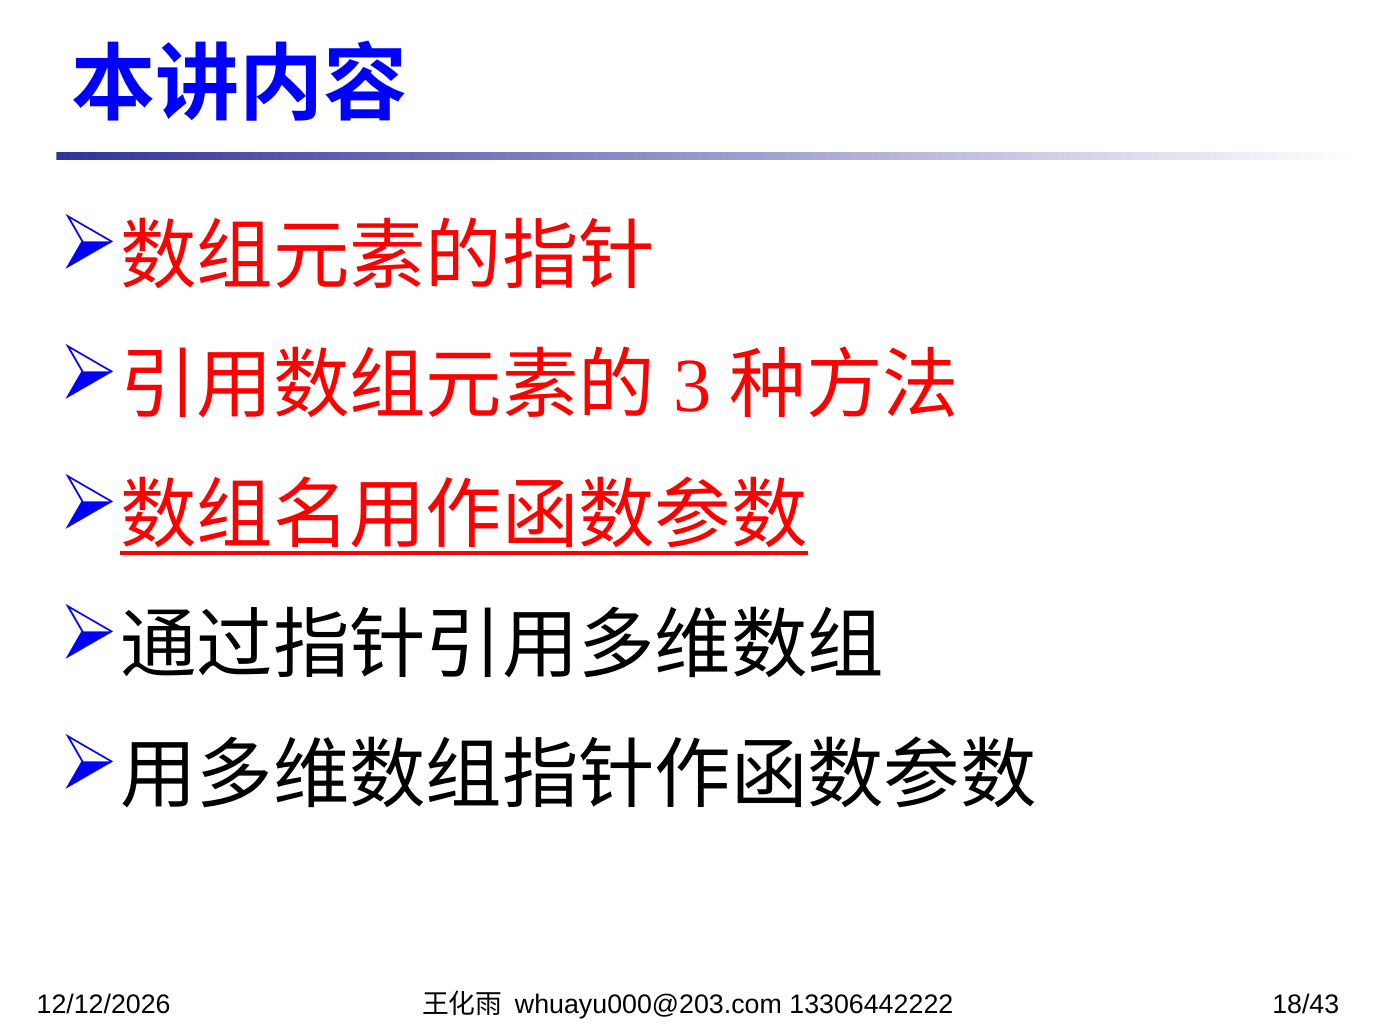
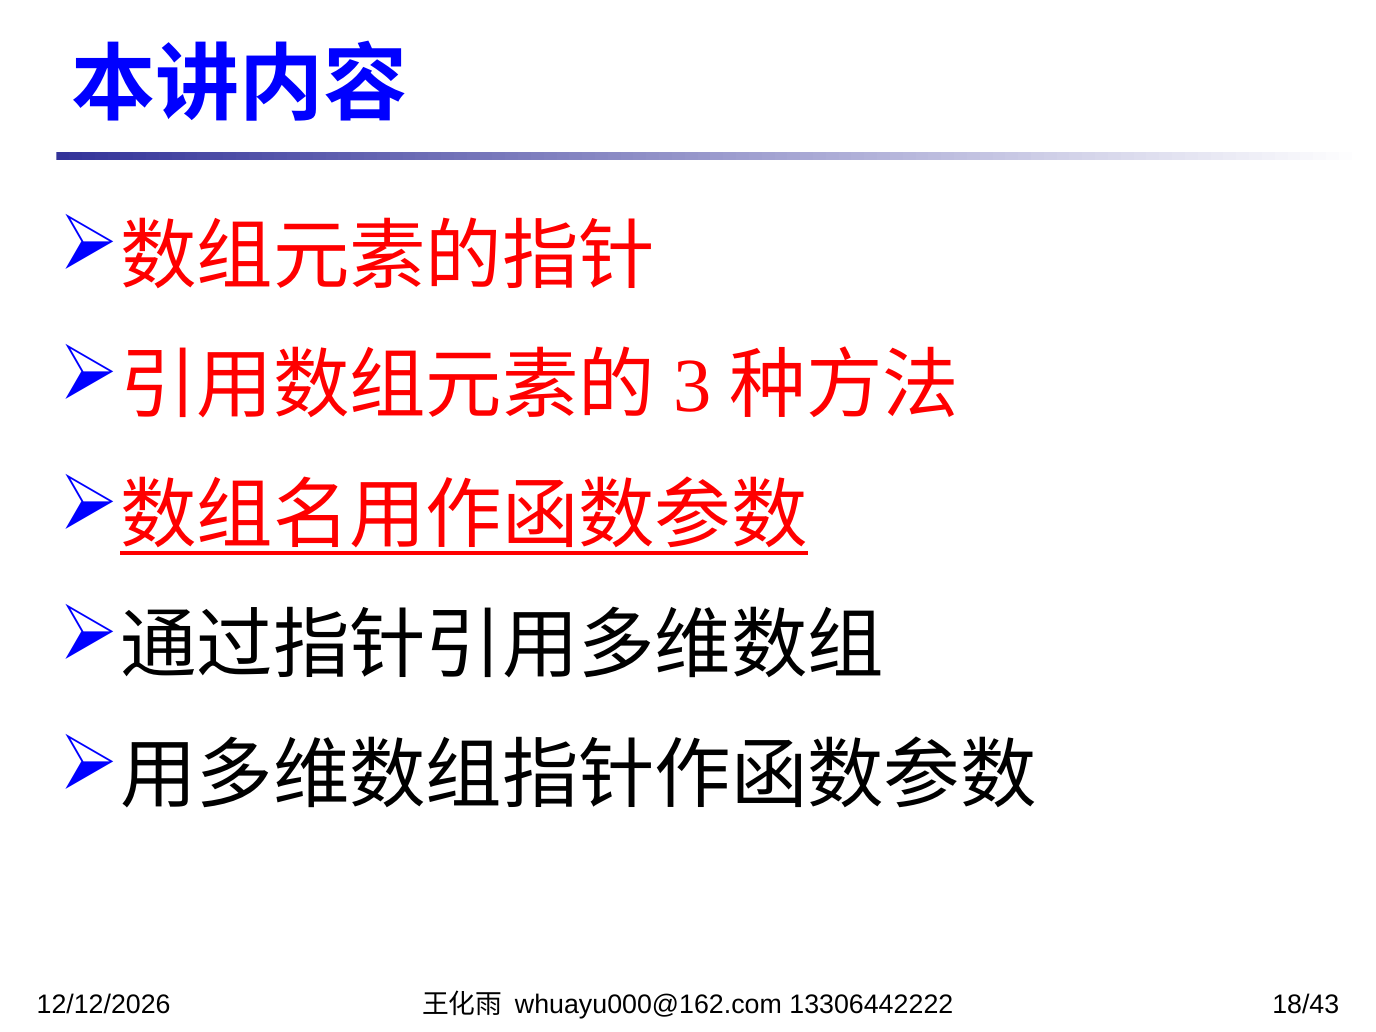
whuayu000@203.com: whuayu000@203.com -> whuayu000@162.com
